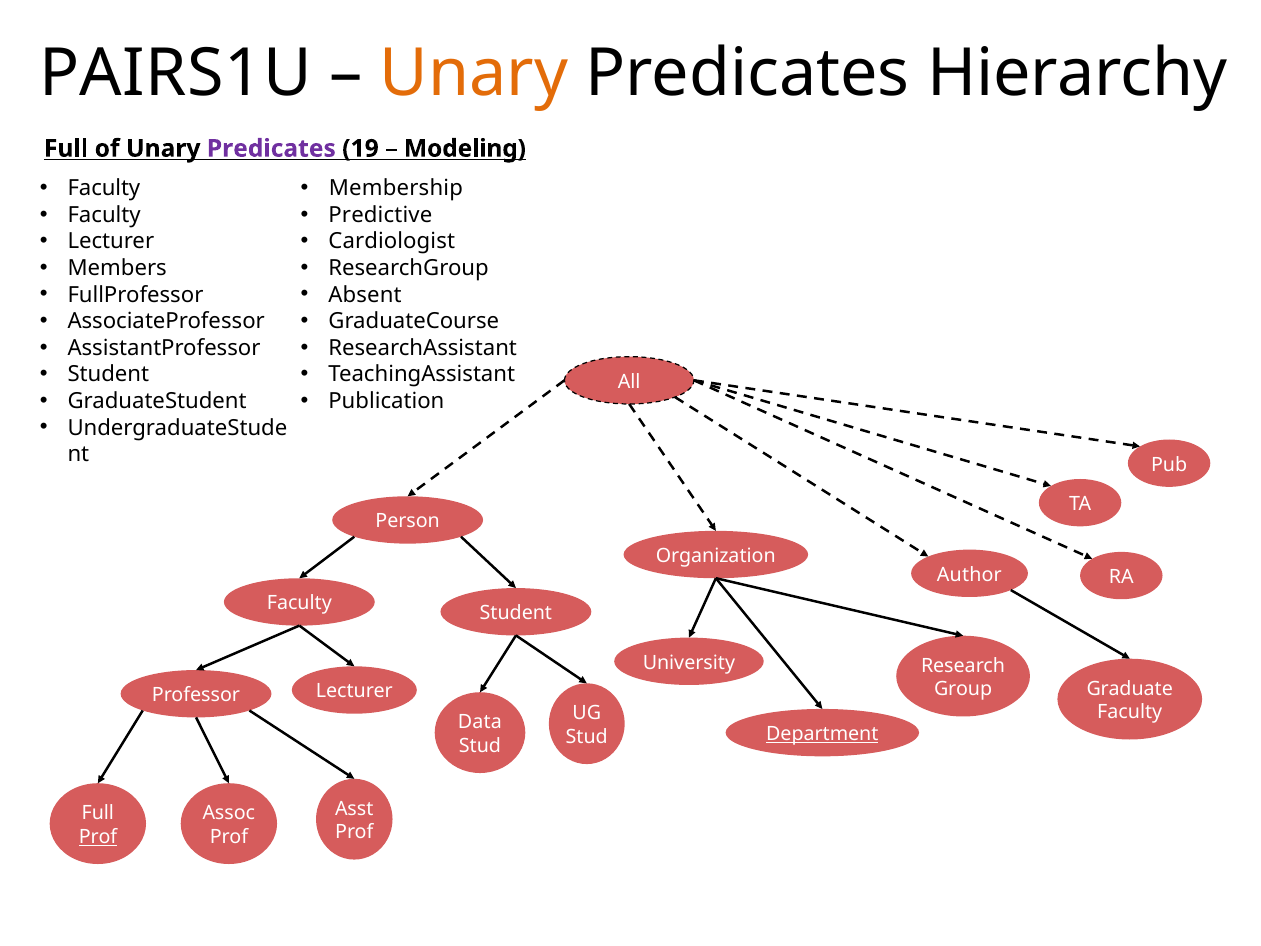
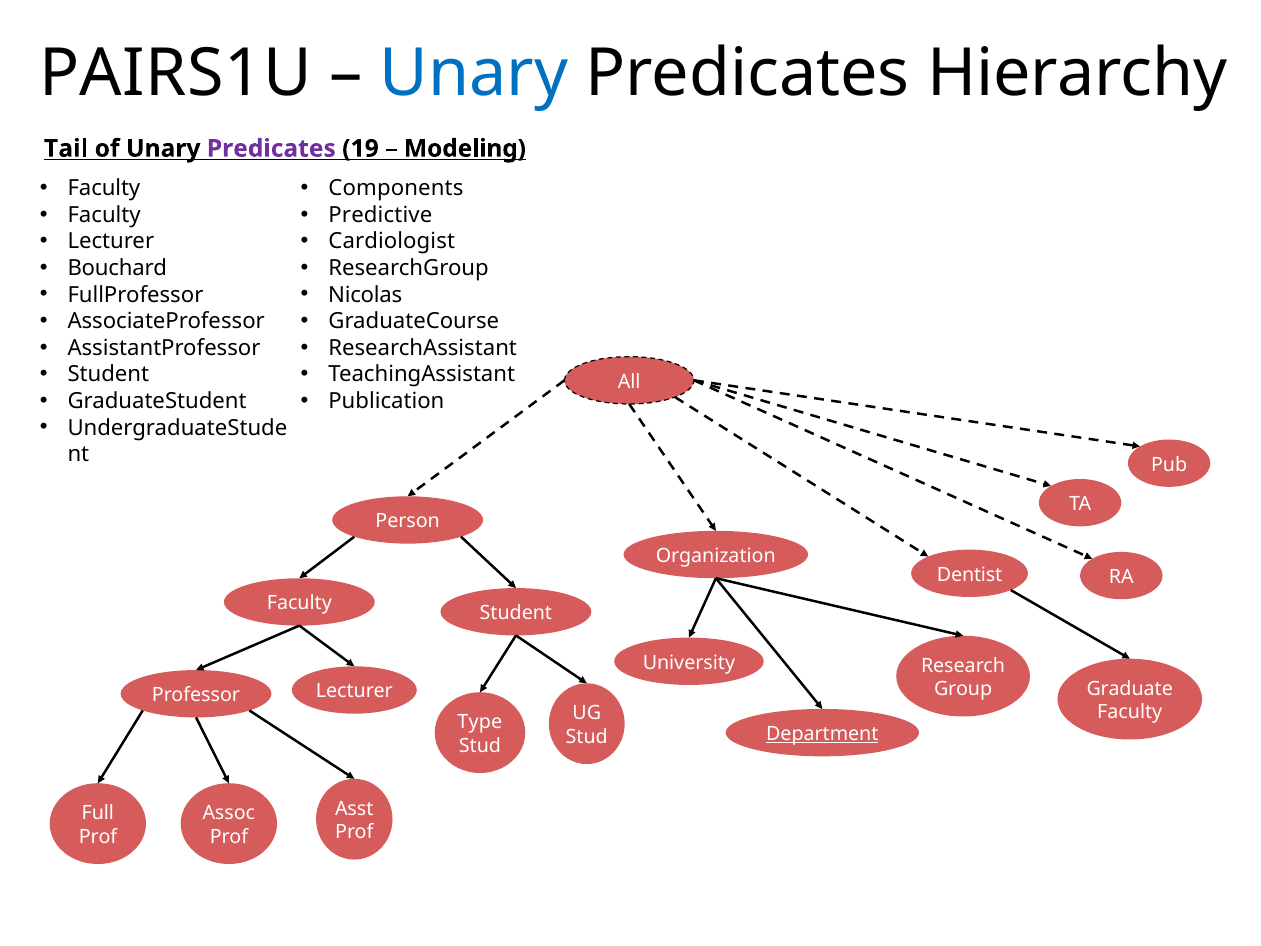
Unary at (474, 74) colour: orange -> blue
Full at (66, 149): Full -> Tail
Membership: Membership -> Components
Members: Members -> Bouchard
Absent: Absent -> Nicolas
Author: Author -> Dentist
Data: Data -> Type
Prof at (98, 837) underline: present -> none
